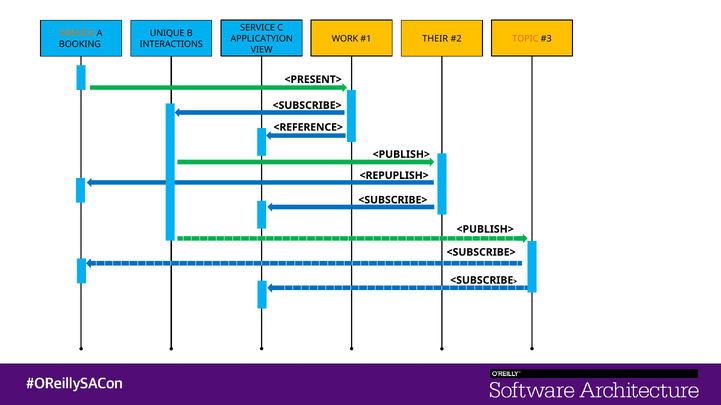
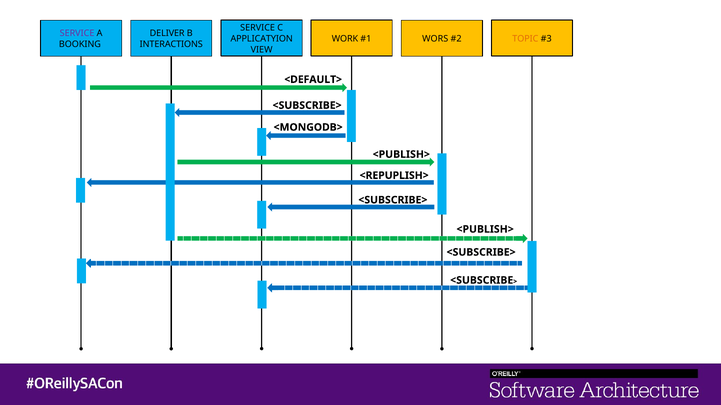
SERVICE at (77, 34) colour: orange -> purple
UNIQUE: UNIQUE -> DELIVER
THEIR: THEIR -> WORS
<PRESENT>: <PRESENT> -> <DEFAULT>
<REFERENCE>: <REFERENCE> -> <MONGODB>
